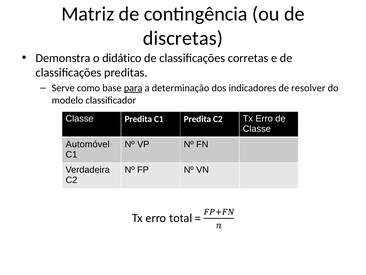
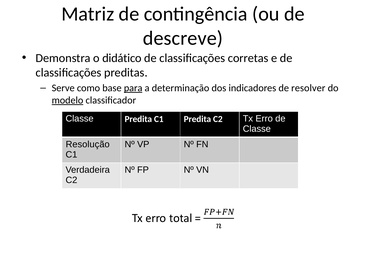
discretas: discretas -> descreve
modelo underline: none -> present
Automóvel: Automóvel -> Resolução
